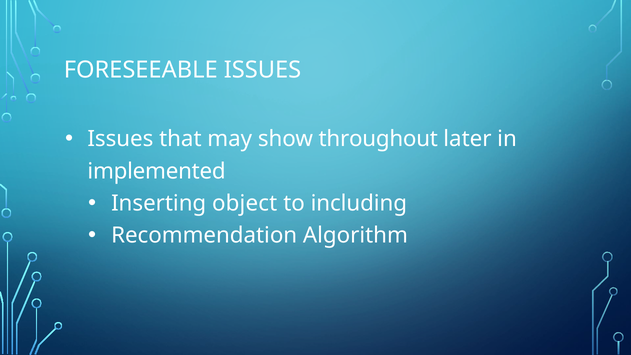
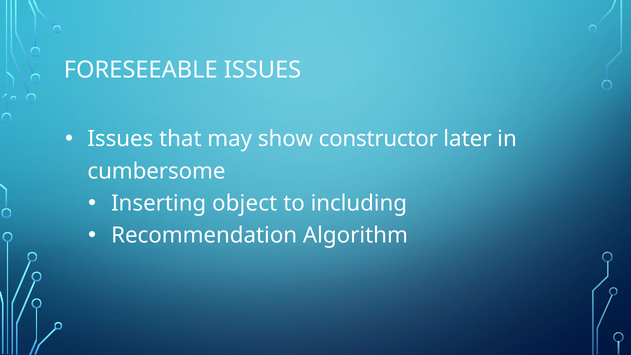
throughout: throughout -> constructor
implemented: implemented -> cumbersome
